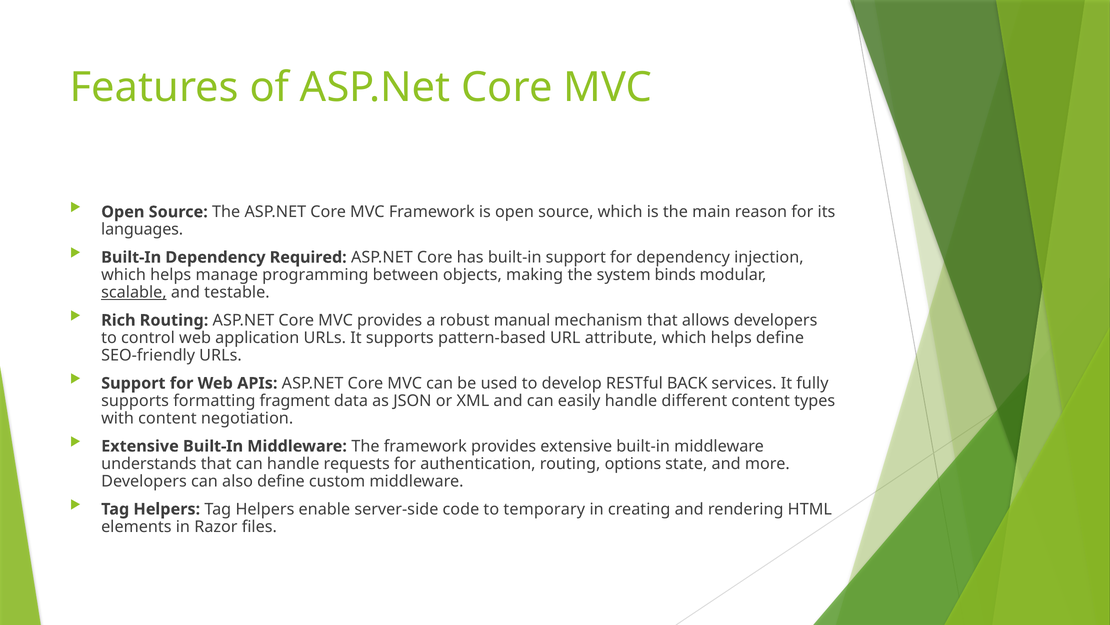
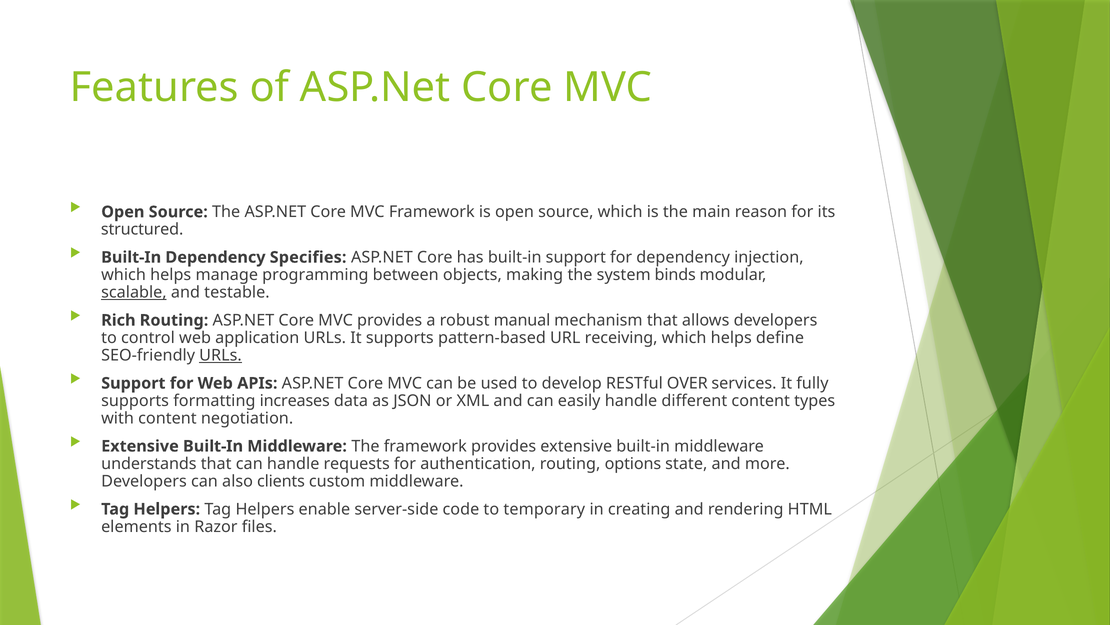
languages: languages -> structured
Required: Required -> Specifies
attribute: attribute -> receiving
URLs at (221, 355) underline: none -> present
BACK: BACK -> OVER
fragment: fragment -> increases
also define: define -> clients
